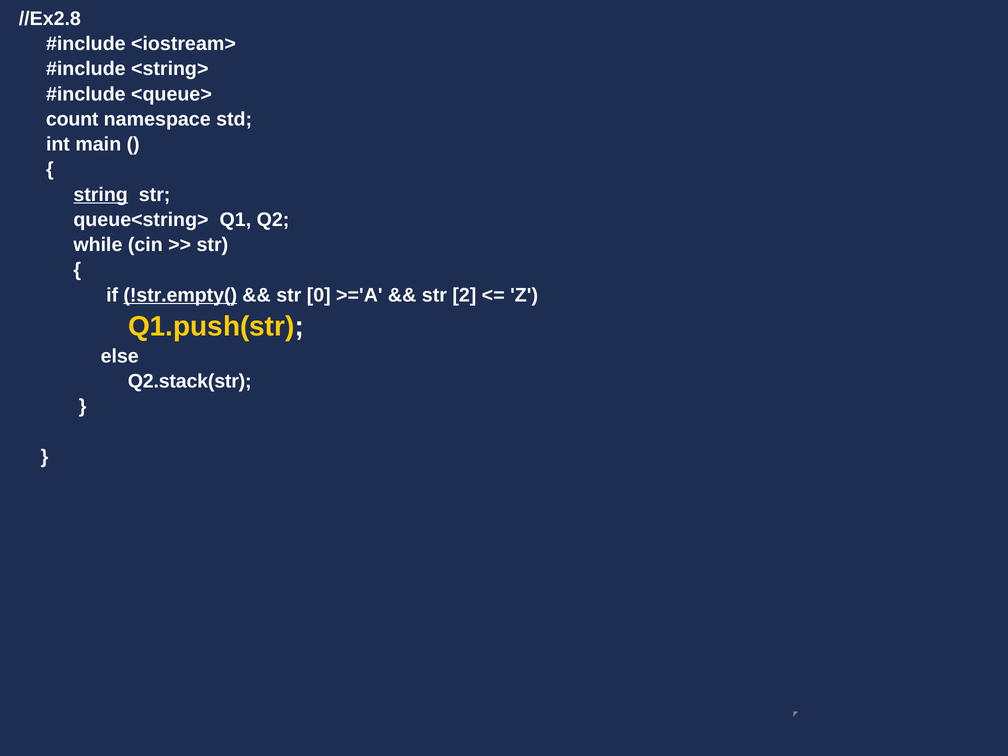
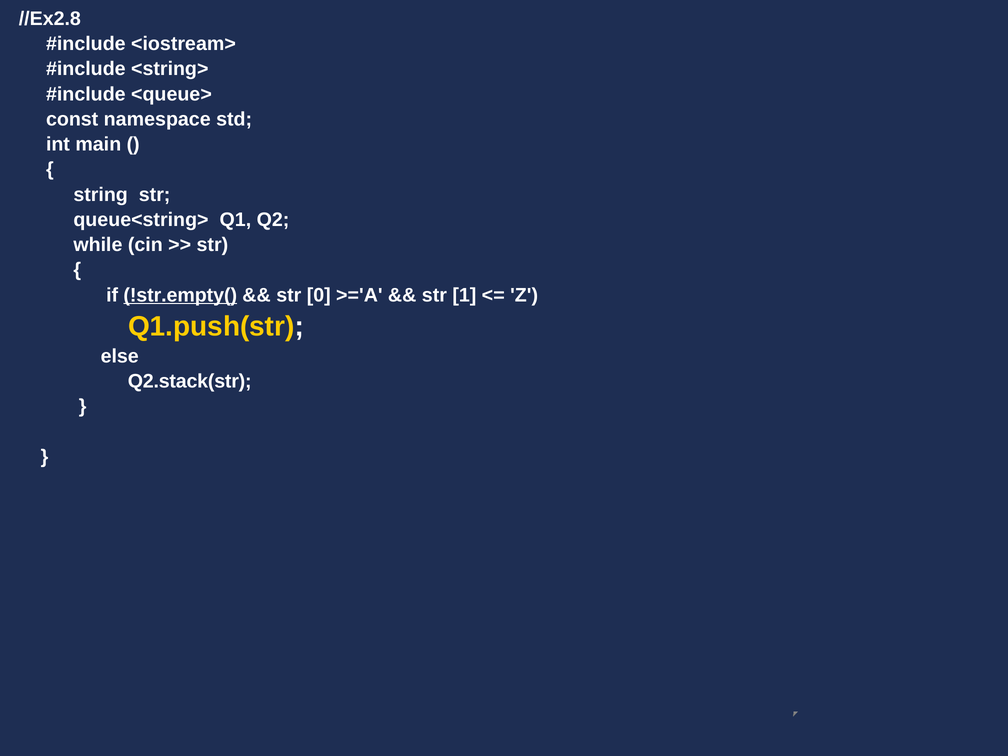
count: count -> const
string underline: present -> none
2: 2 -> 1
